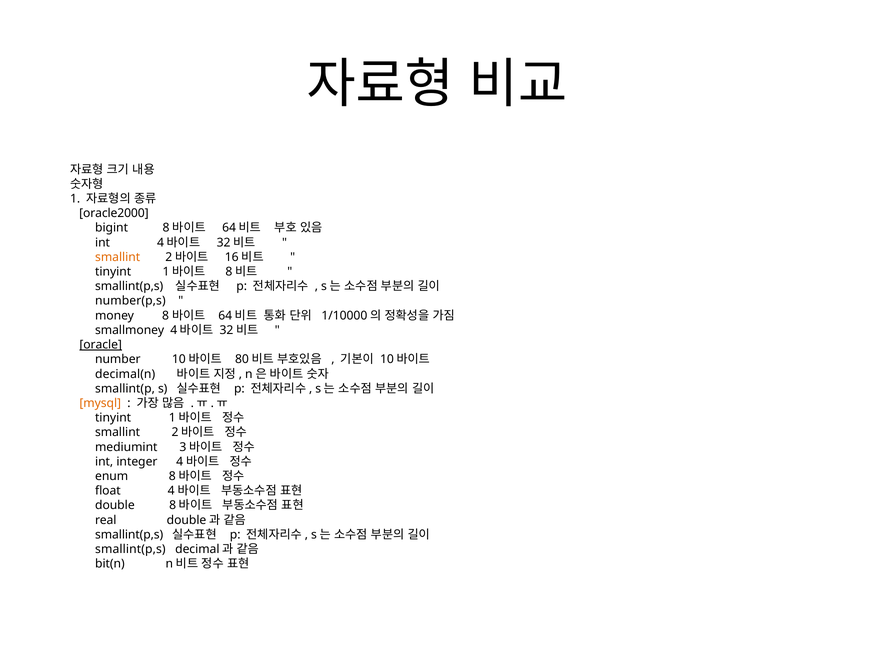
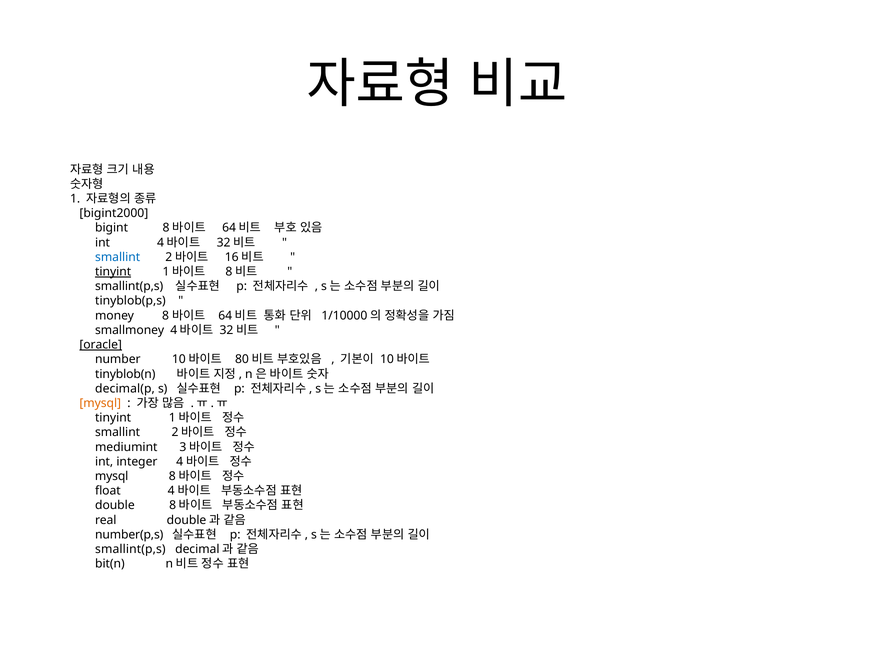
oracle2000: oracle2000 -> bigint2000
smallint at (118, 257) colour: orange -> blue
tinyint at (113, 272) underline: none -> present
number(p,s: number(p,s -> tinyblob(p,s
decimal(n: decimal(n -> tinyblob(n
smallint(p: smallint(p -> decimal(p
enum at (112, 476): enum -> mysql
smallint(p,s at (129, 534): smallint(p,s -> number(p,s
